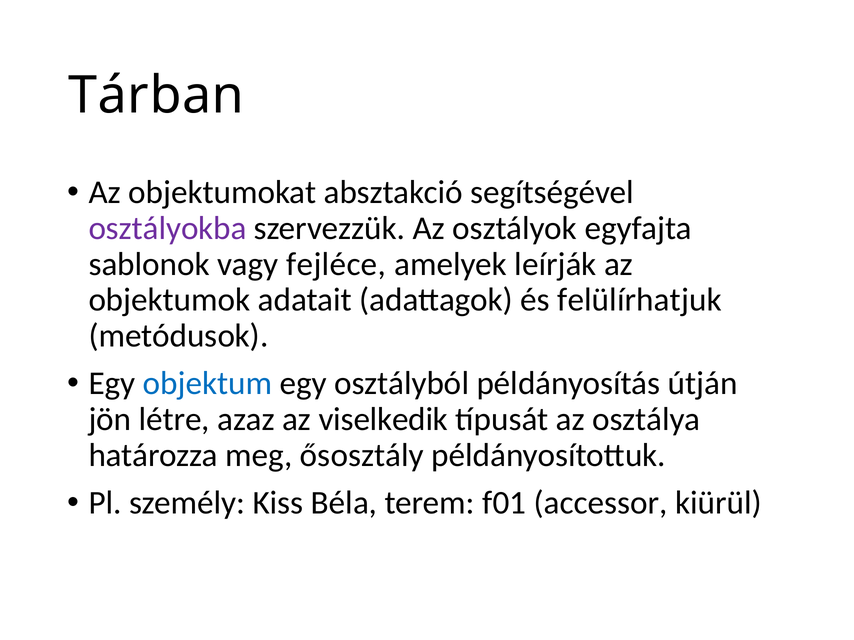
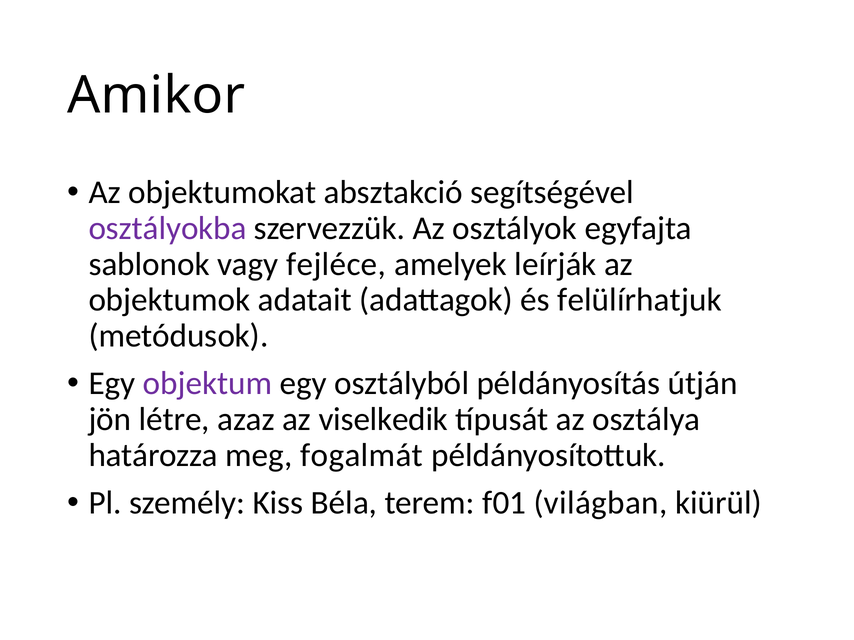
Tárban: Tárban -> Amikor
objektum colour: blue -> purple
ősosztály: ősosztály -> fogalmát
accessor: accessor -> világban
